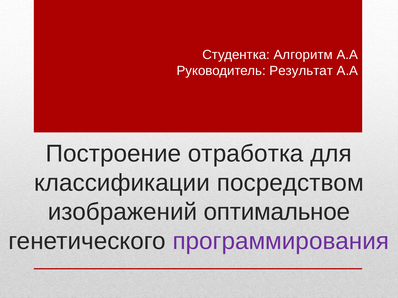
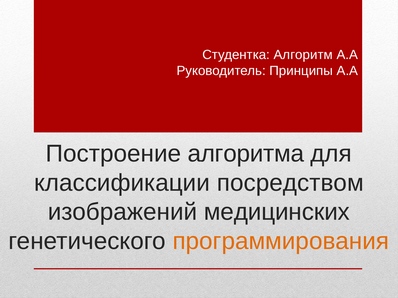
Результат: Результат -> Принципы
отработка: отработка -> алгоритма
оптимальное: оптимальное -> медицинских
программирования colour: purple -> orange
